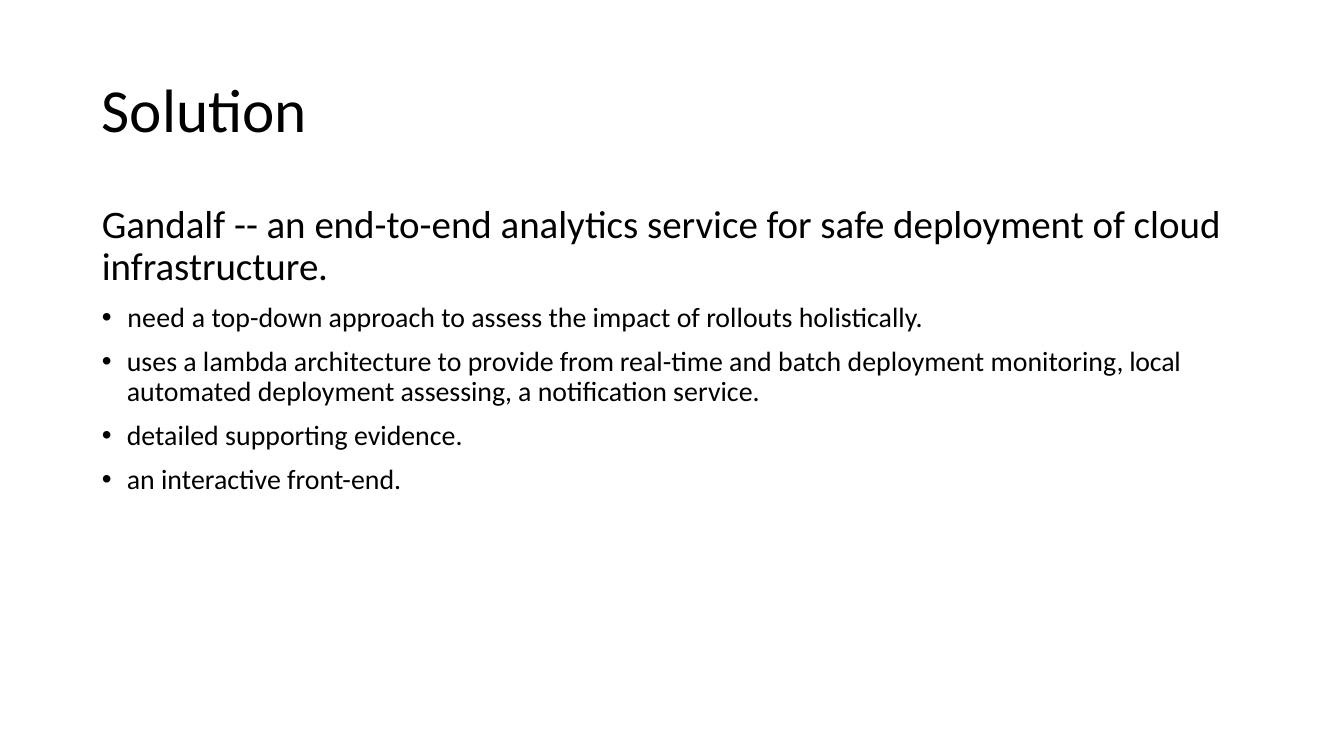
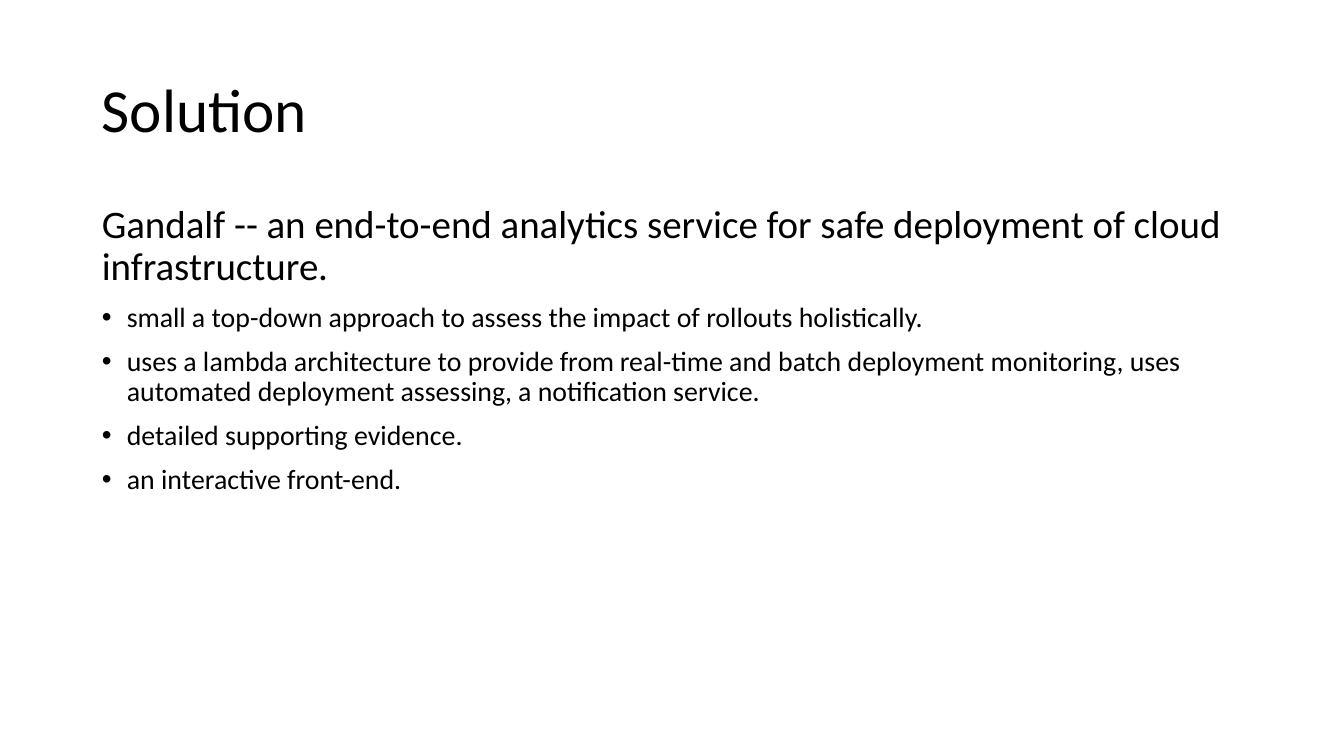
need: need -> small
monitoring local: local -> uses
